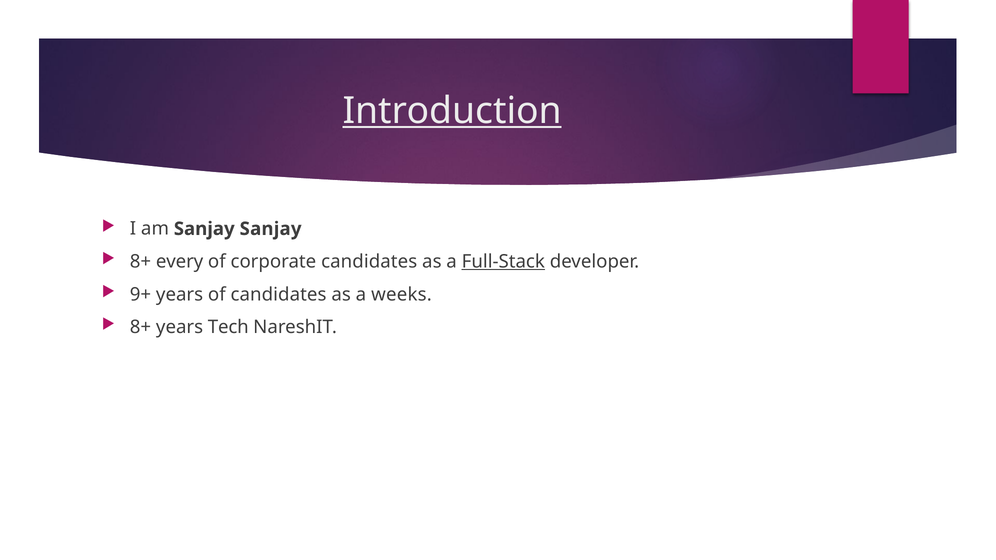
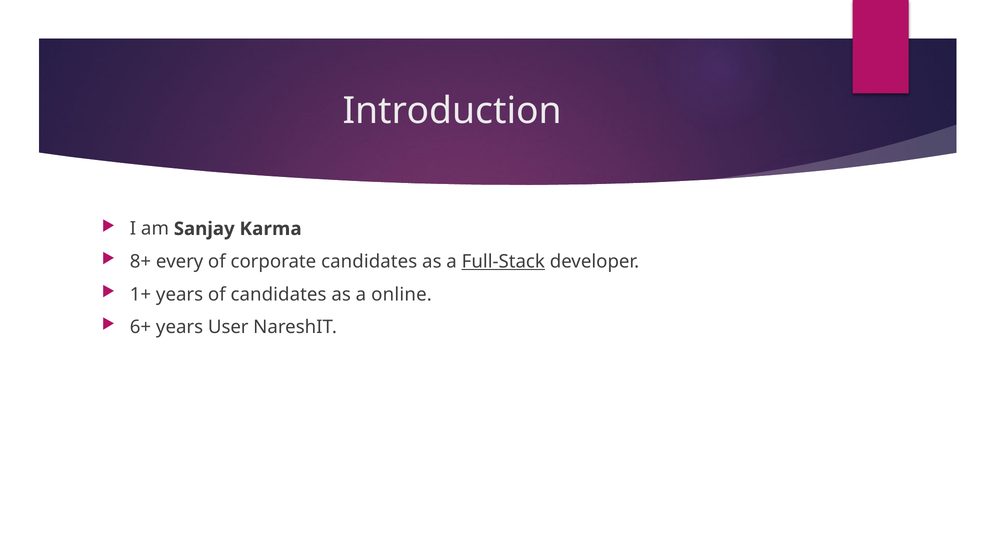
Introduction underline: present -> none
Sanjay Sanjay: Sanjay -> Karma
9+: 9+ -> 1+
weeks: weeks -> online
8+ at (141, 327): 8+ -> 6+
Tech: Tech -> User
